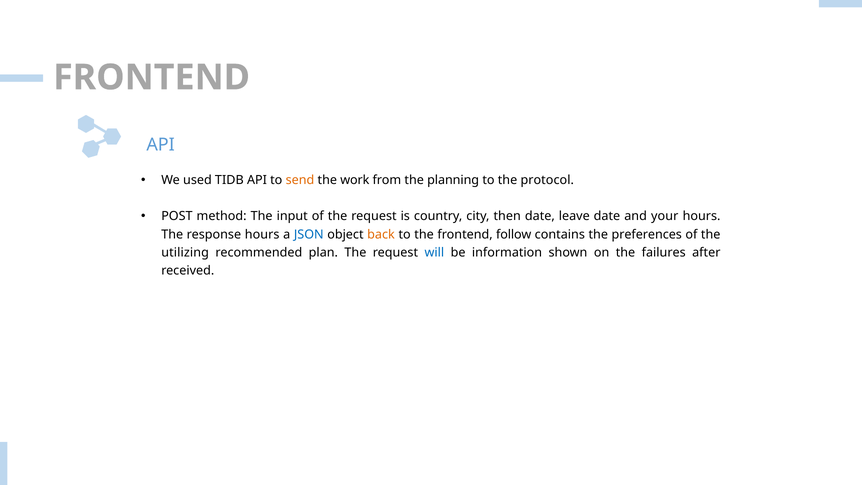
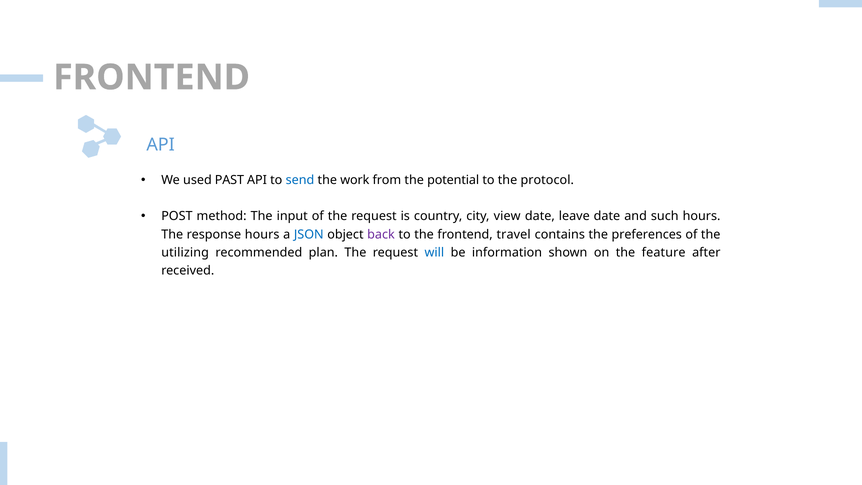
TIDB: TIDB -> PAST
send colour: orange -> blue
planning: planning -> potential
then: then -> view
your: your -> such
back colour: orange -> purple
follow: follow -> travel
failures: failures -> feature
